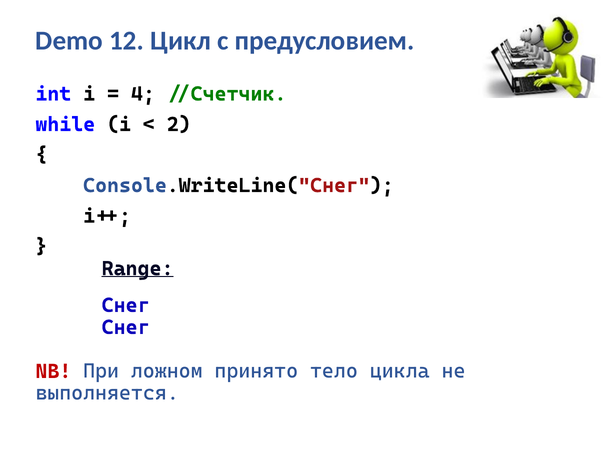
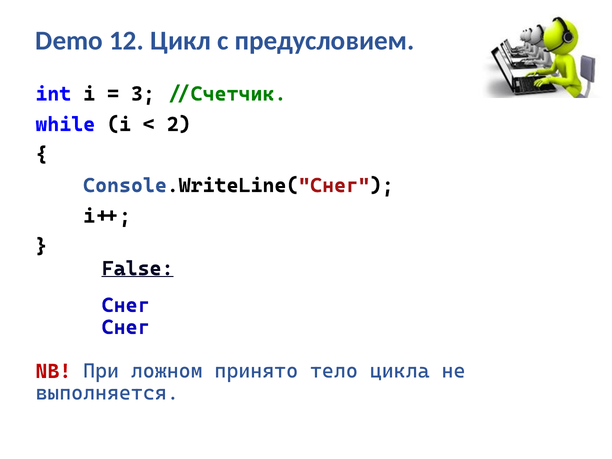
4: 4 -> 3
Range: Range -> False
